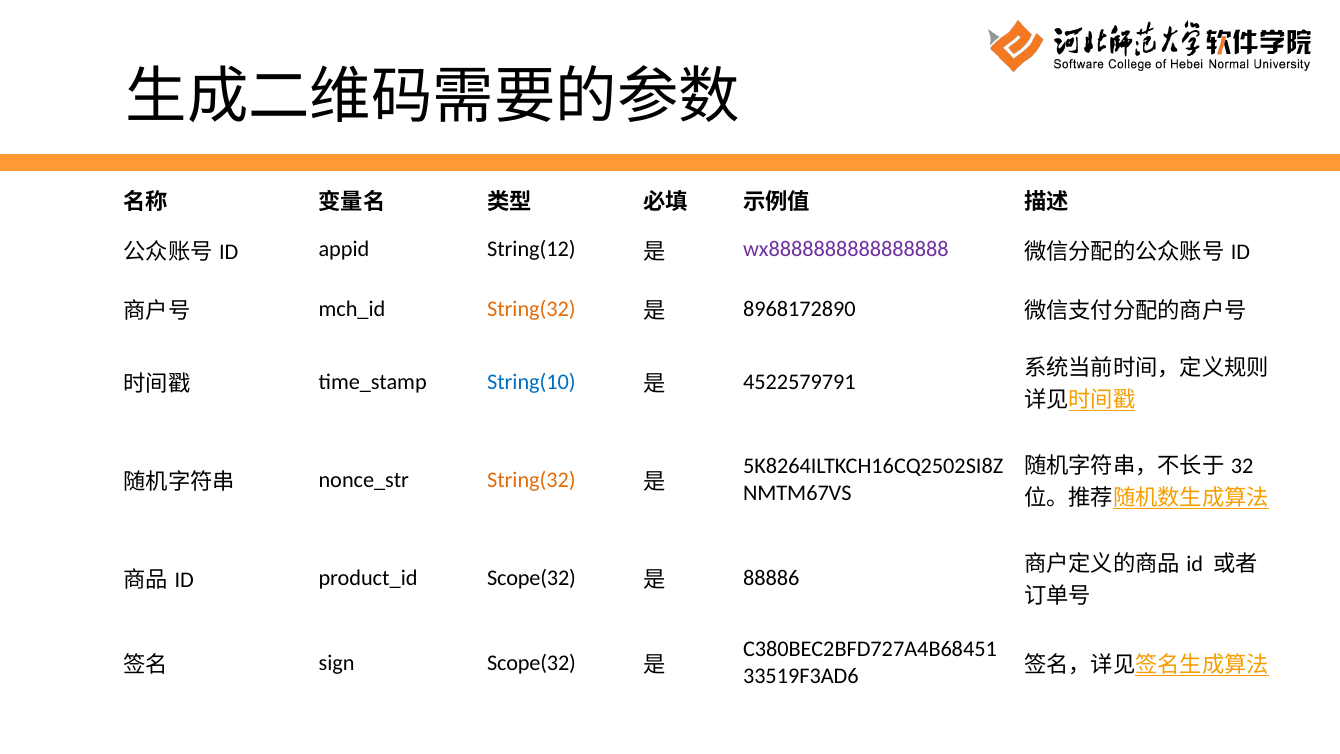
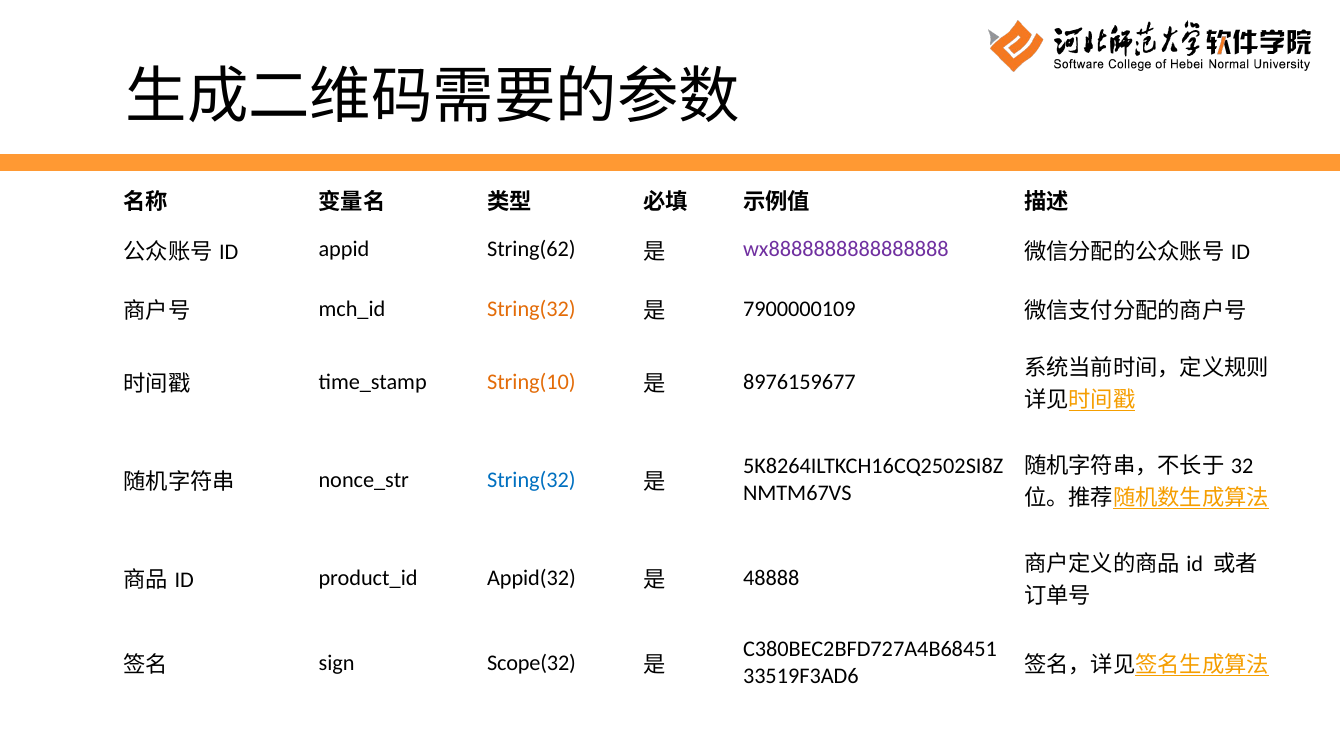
String(12: String(12 -> String(62
8968172890: 8968172890 -> 7900000109
String(10 colour: blue -> orange
4522579791: 4522579791 -> 8976159677
String(32 at (531, 480) colour: orange -> blue
Scope(32 at (531, 578): Scope(32 -> Appid(32
88886: 88886 -> 48888
